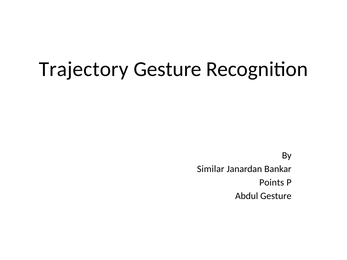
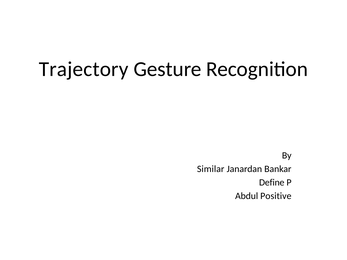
Points: Points -> Define
Abdul Gesture: Gesture -> Positive
